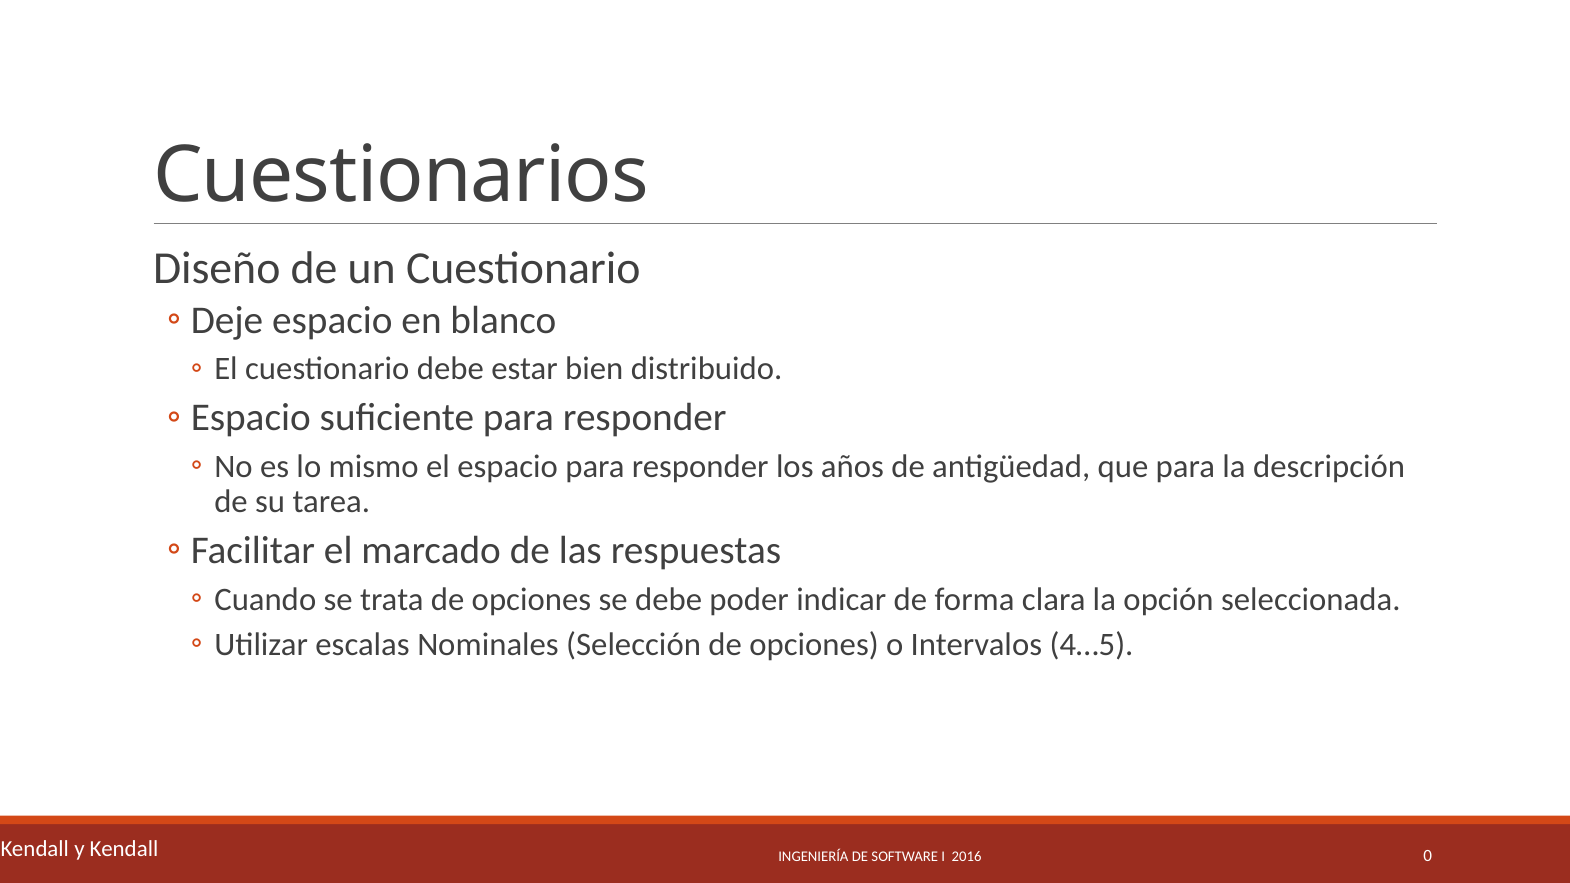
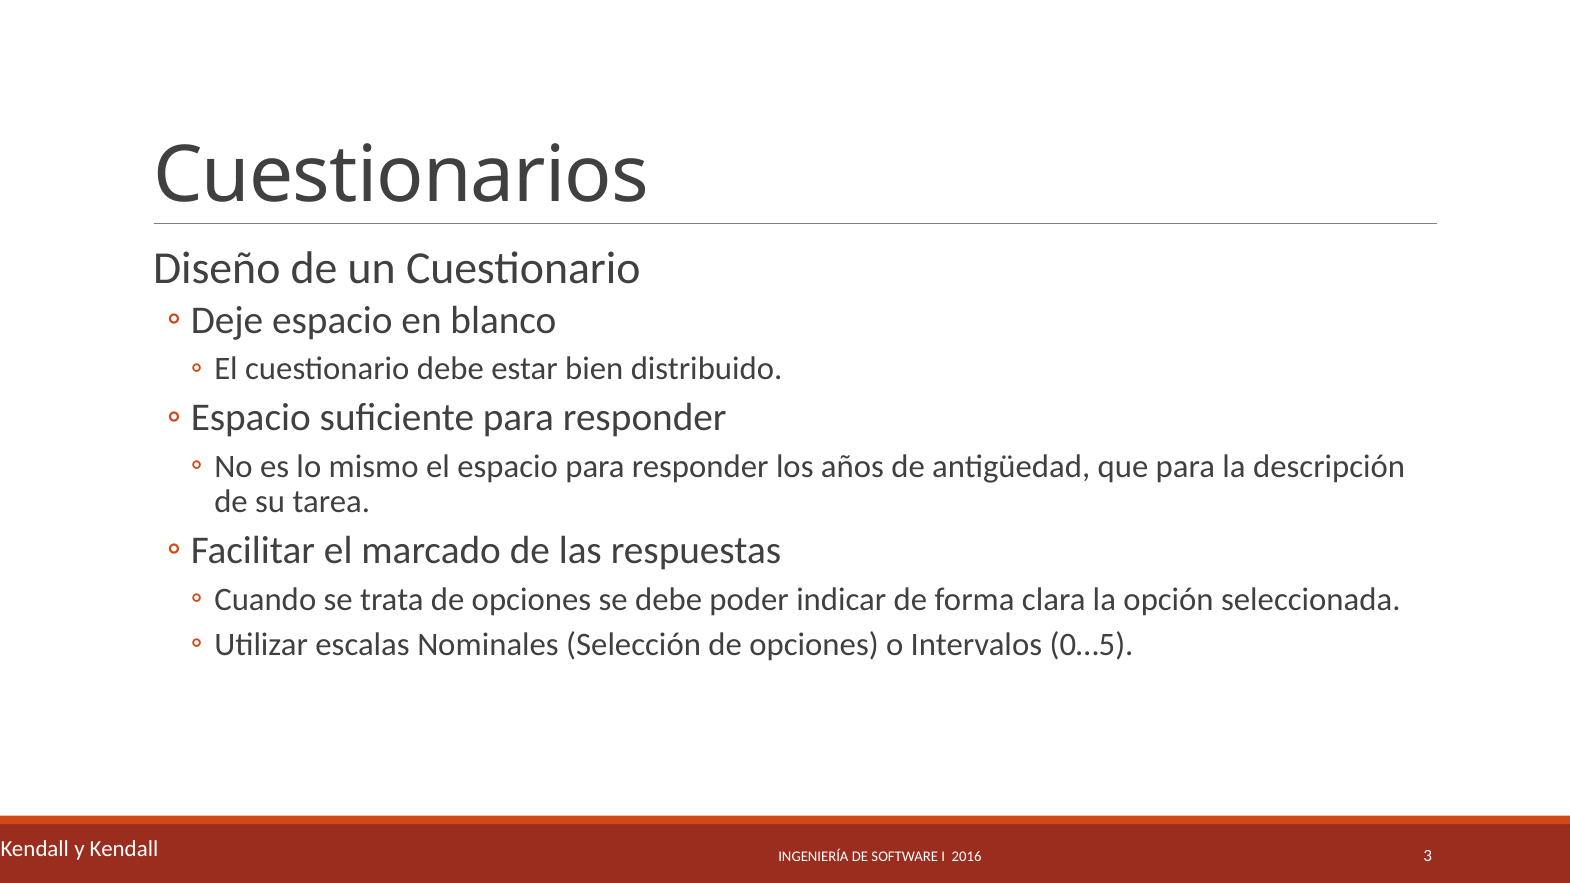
4…5: 4…5 -> 0…5
0: 0 -> 3
